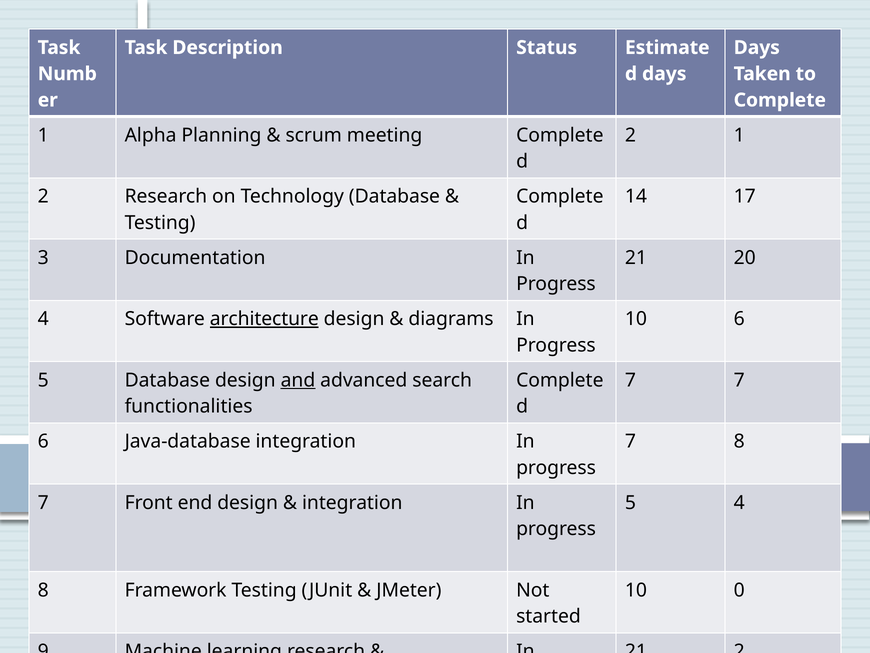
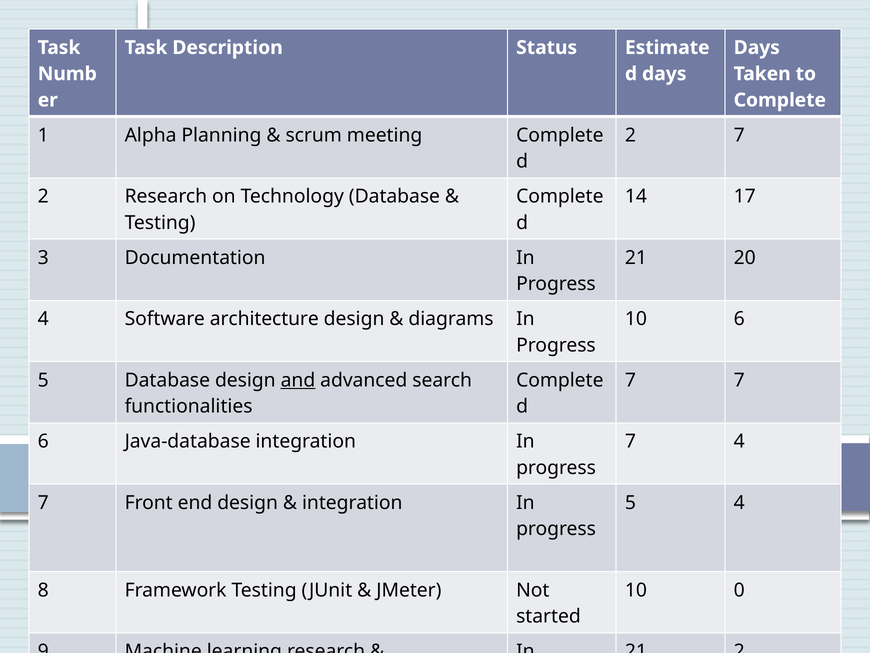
2 1: 1 -> 7
architecture underline: present -> none
7 8: 8 -> 4
